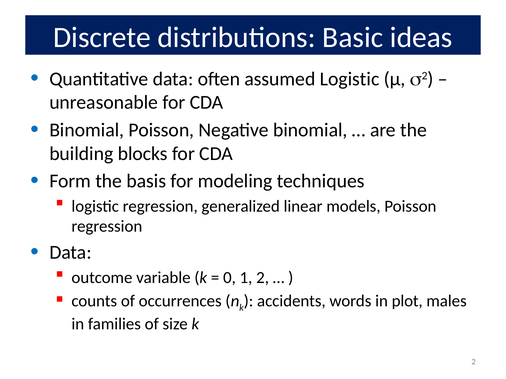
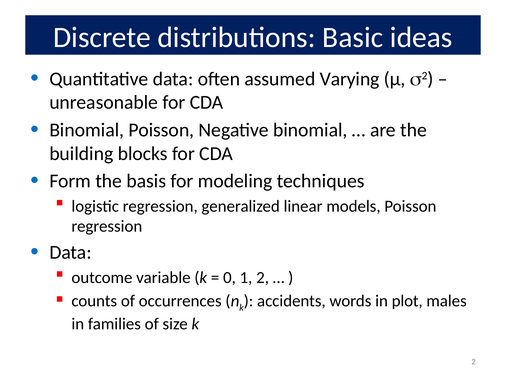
assumed Logistic: Logistic -> Varying
